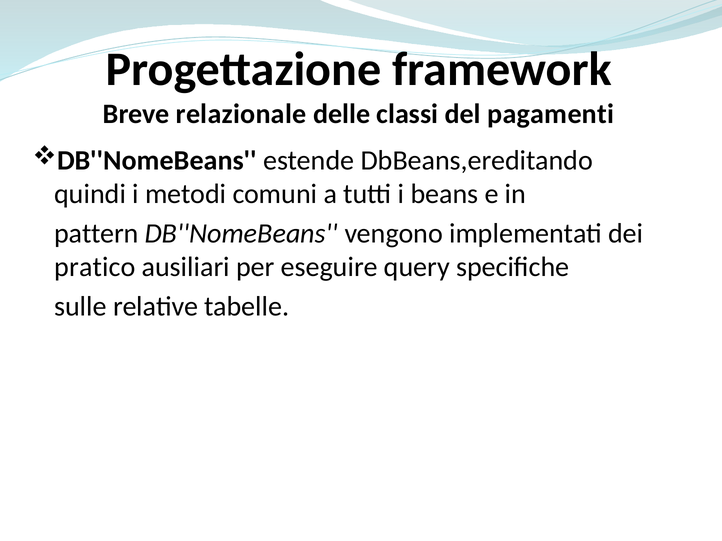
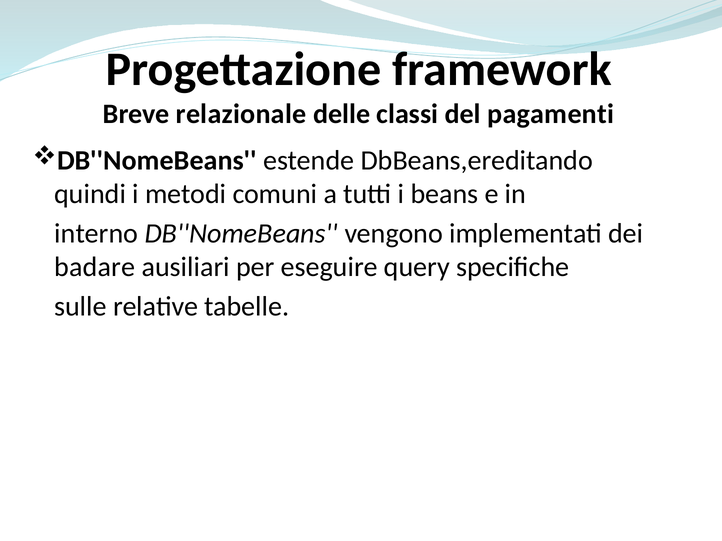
pattern: pattern -> interno
pratico: pratico -> badare
